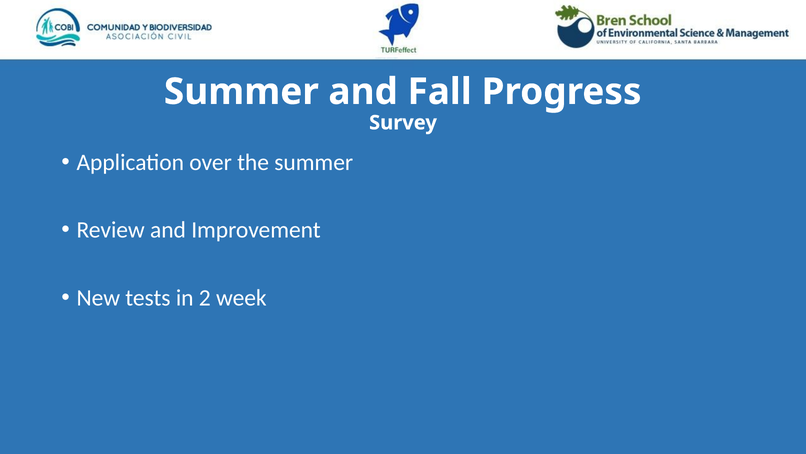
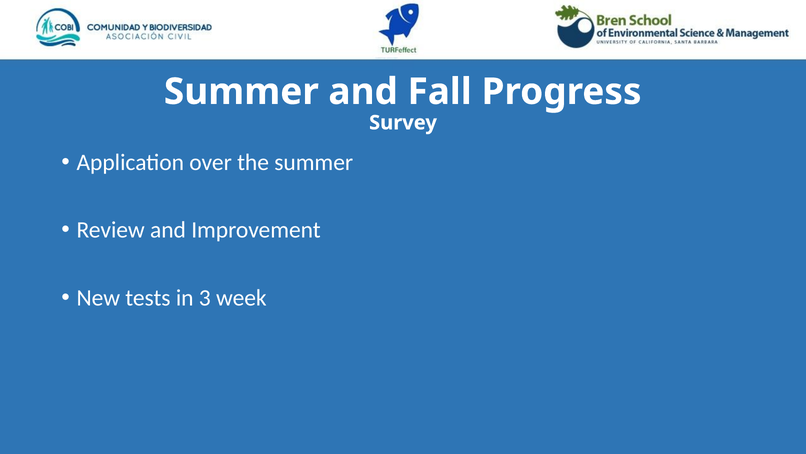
2: 2 -> 3
